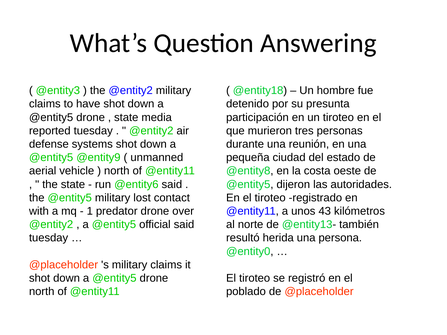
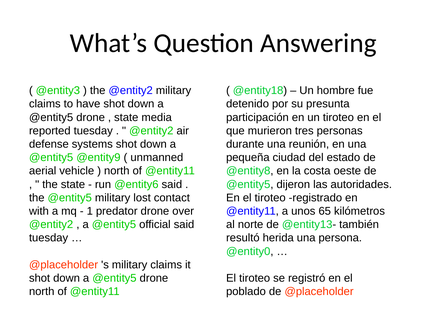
43: 43 -> 65
